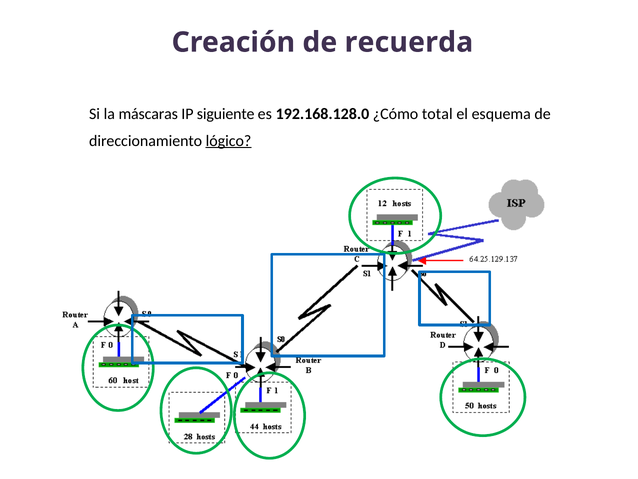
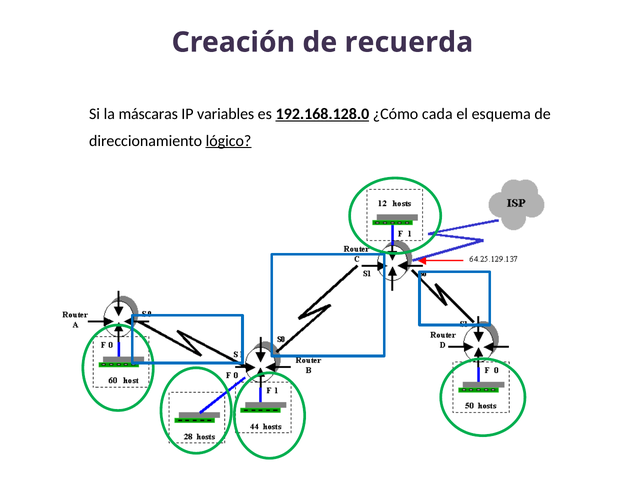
siguiente: siguiente -> variables
192.168.128.0 underline: none -> present
total: total -> cada
